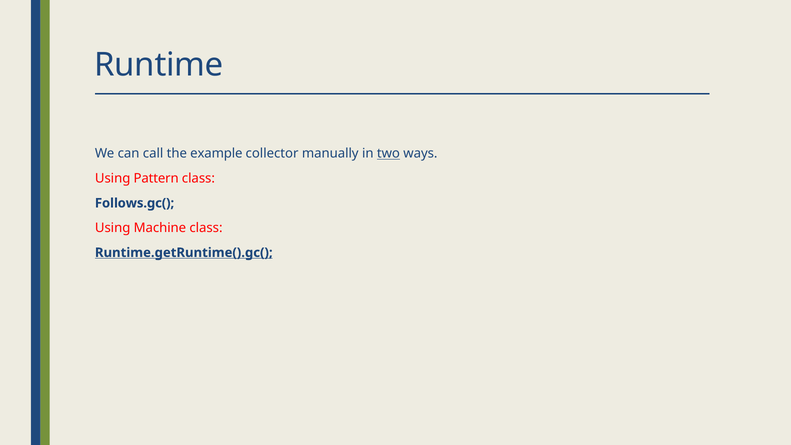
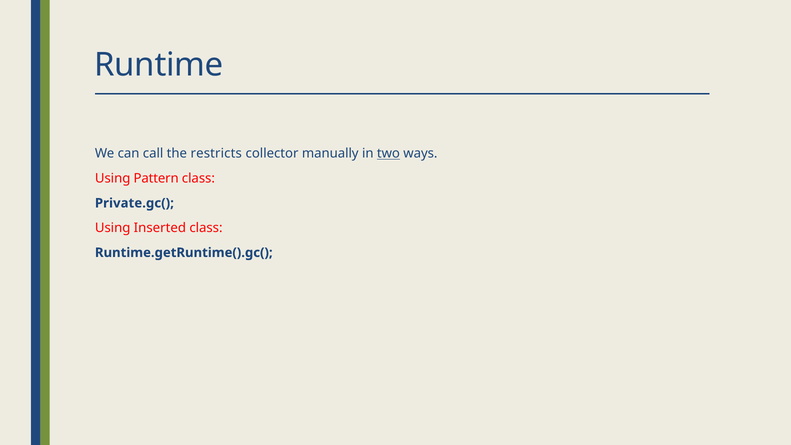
example: example -> restricts
Follows.gc(: Follows.gc( -> Private.gc(
Machine: Machine -> Inserted
Runtime.getRuntime().gc( underline: present -> none
